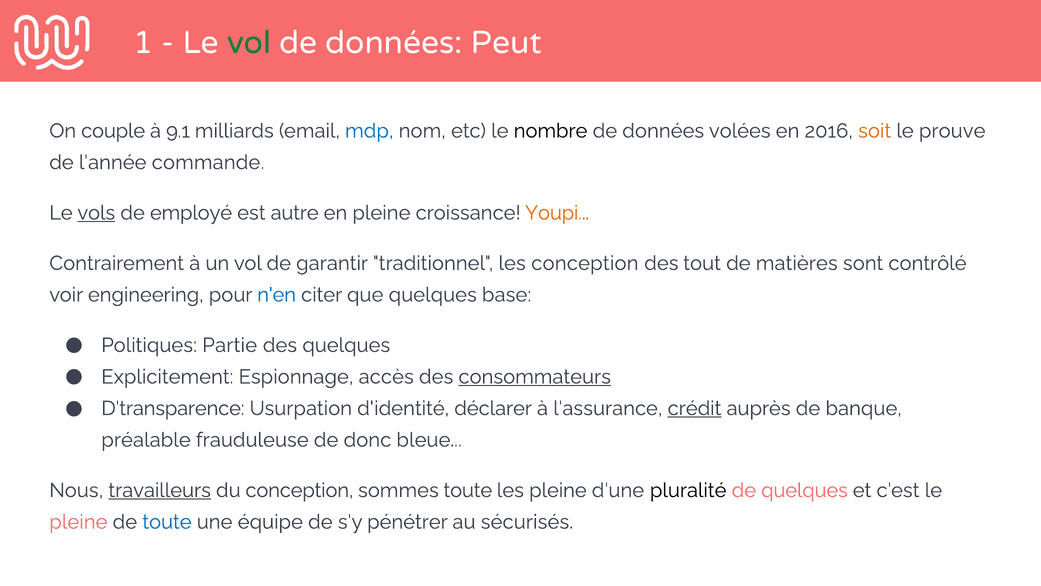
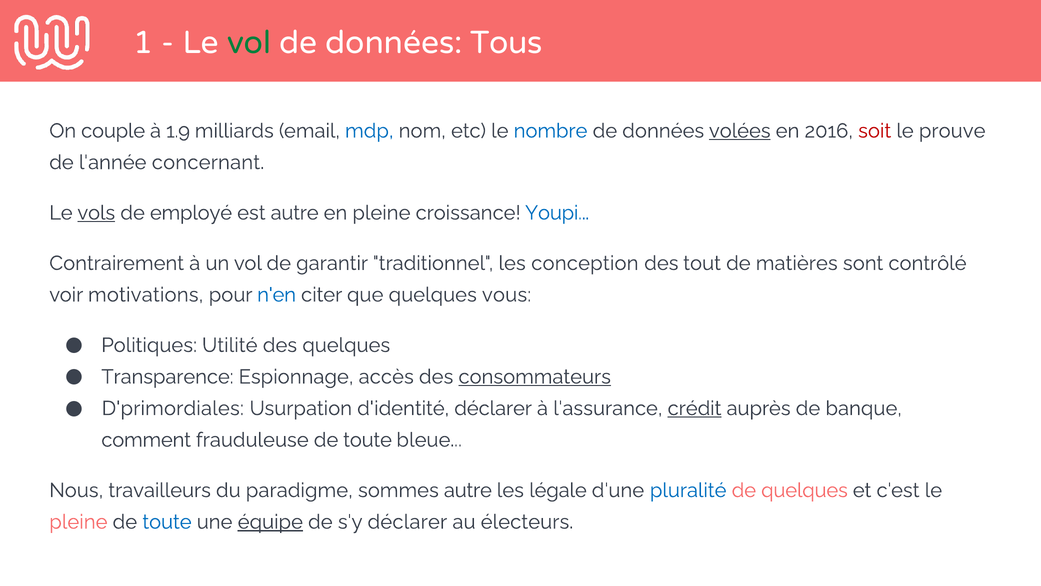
Peut: Peut -> Tous
9.1: 9.1 -> 1.9
nombre colour: black -> blue
volées underline: none -> present
soit colour: orange -> red
commande: commande -> concernant
Youpi colour: orange -> blue
engineering: engineering -> motivations
base: base -> vous
Partie: Partie -> Utilité
Explicitement: Explicitement -> Transparence
D'transparence: D'transparence -> D'primordiales
préalable: préalable -> comment
frauduleuse de donc: donc -> toute
travailleurs underline: present -> none
du conception: conception -> paradigme
sommes toute: toute -> autre
les pleine: pleine -> légale
pluralité colour: black -> blue
équipe underline: none -> present
s'y pénétrer: pénétrer -> déclarer
sécurisés: sécurisés -> électeurs
